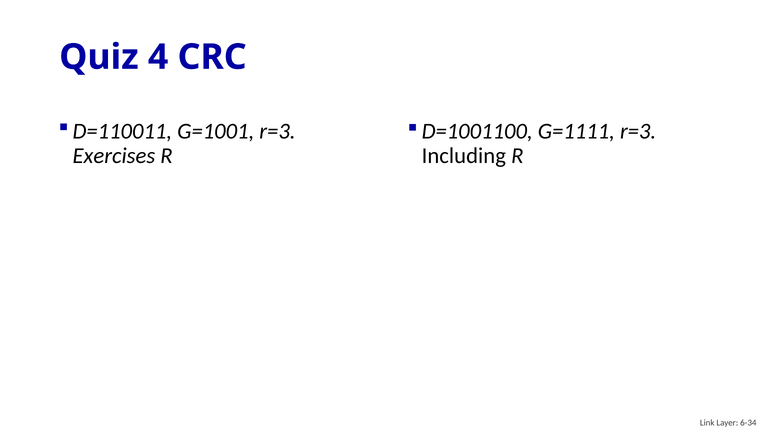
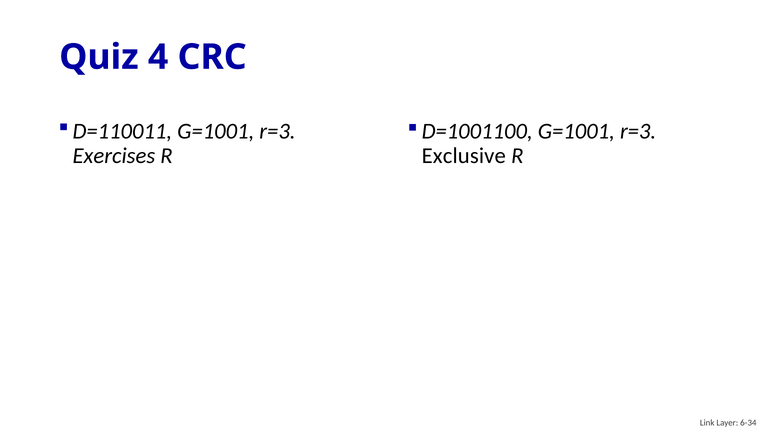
D=1001100 G=1111: G=1111 -> G=1001
Including: Including -> Exclusive
